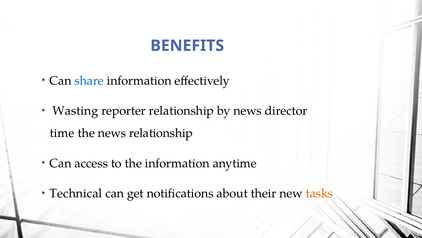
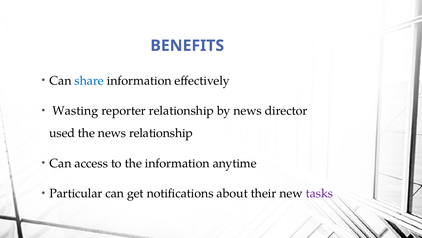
time: time -> used
Technical: Technical -> Particular
tasks colour: orange -> purple
